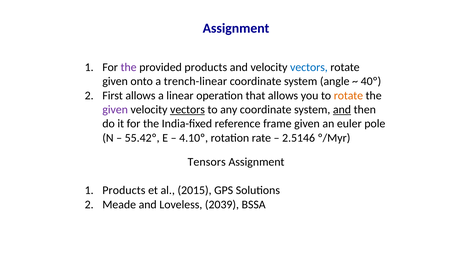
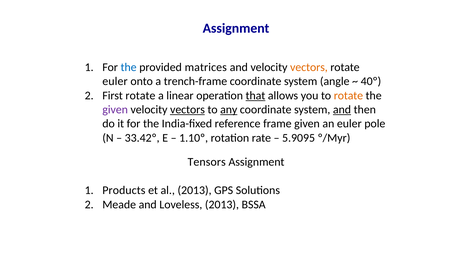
the at (129, 67) colour: purple -> blue
provided products: products -> matrices
vectors at (309, 67) colour: blue -> orange
given at (115, 81): given -> euler
trench-linear: trench-linear -> trench-frame
First allows: allows -> rotate
that underline: none -> present
any underline: none -> present
55.42º: 55.42º -> 33.42º
4.10º: 4.10º -> 1.10º
2.5146: 2.5146 -> 5.9095
al 2015: 2015 -> 2013
Loveless 2039: 2039 -> 2013
